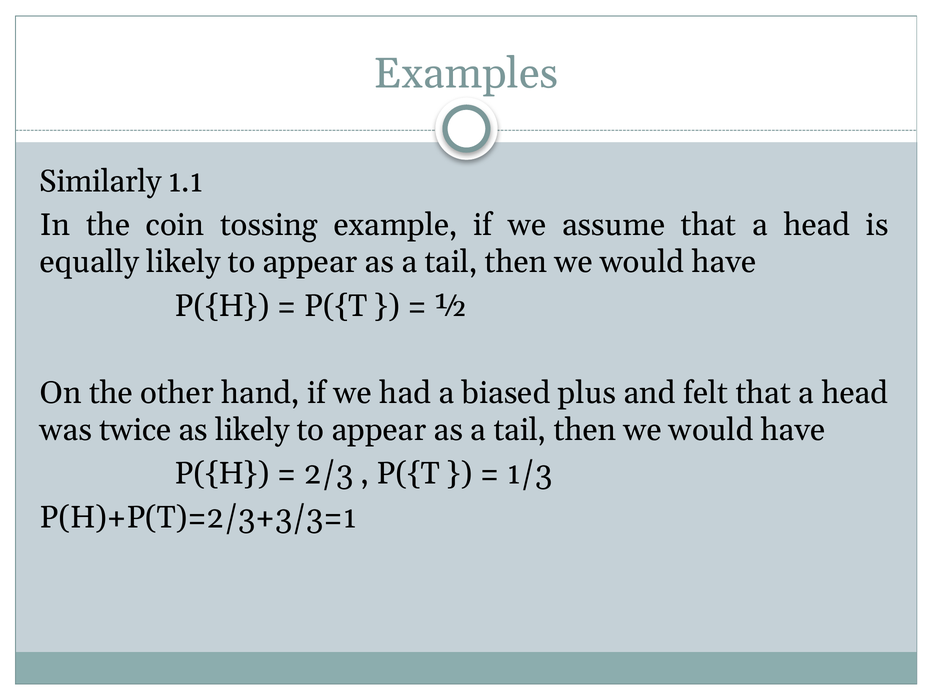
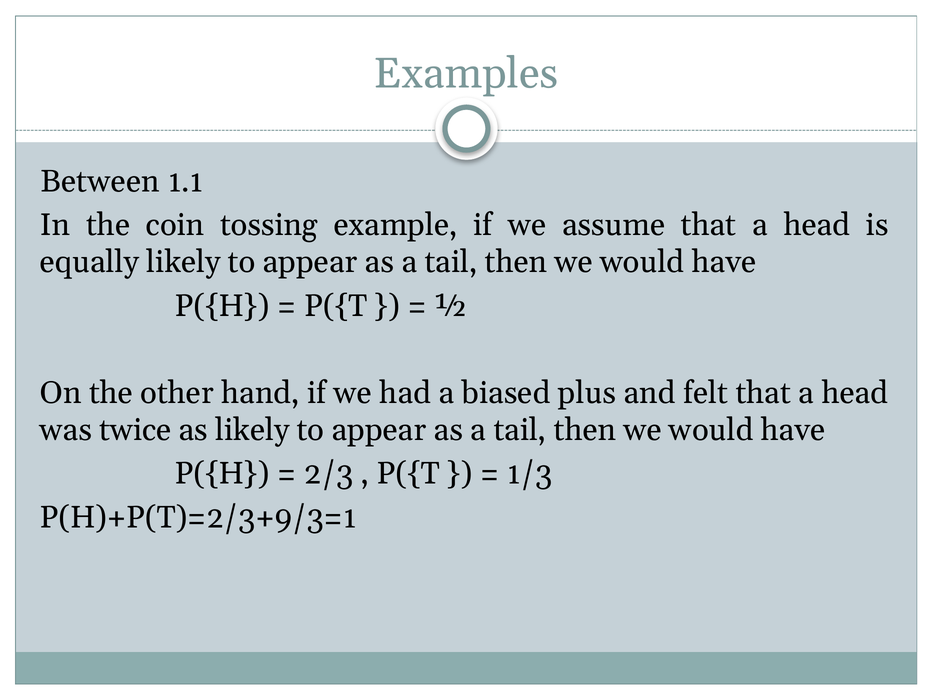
Similarly: Similarly -> Between
P(H)+P(T)=2/3+3/3=1: P(H)+P(T)=2/3+3/3=1 -> P(H)+P(T)=2/3+9/3=1
